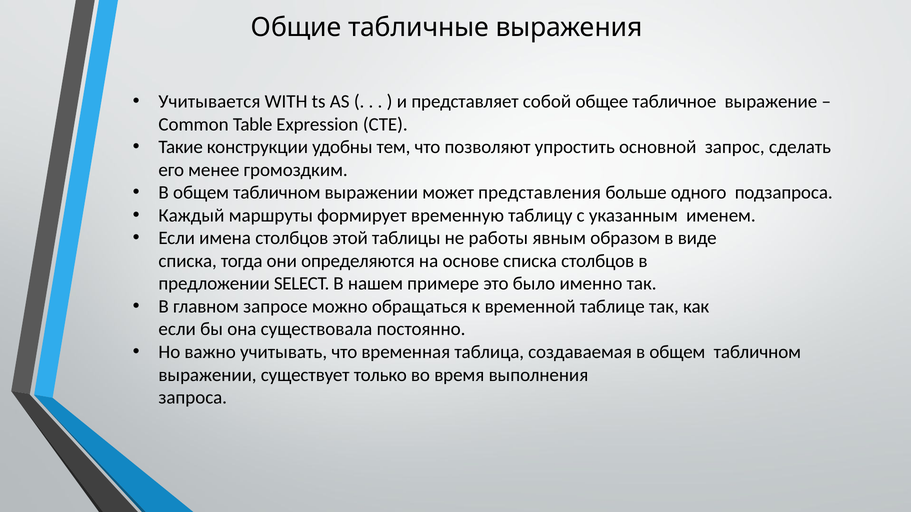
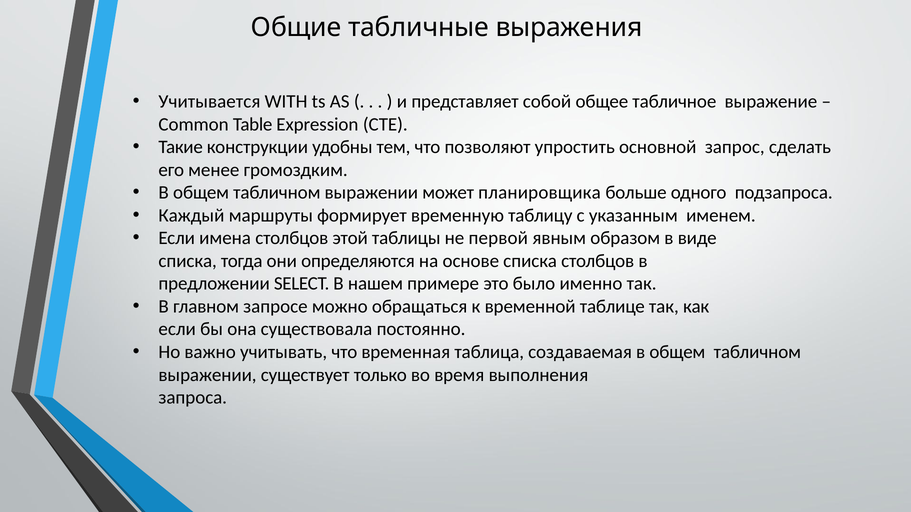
представления: представления -> планировщика
работы: работы -> первой
